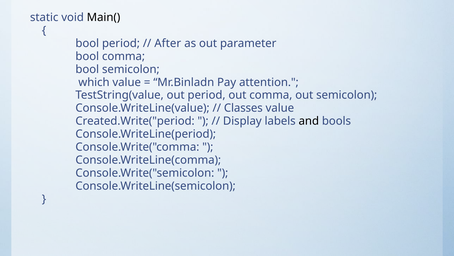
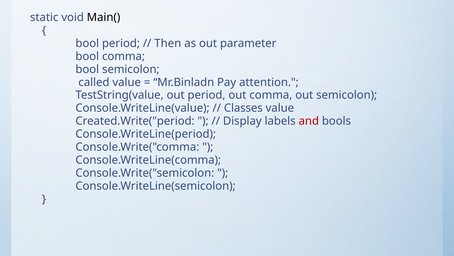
After: After -> Then
which: which -> called
and colour: black -> red
